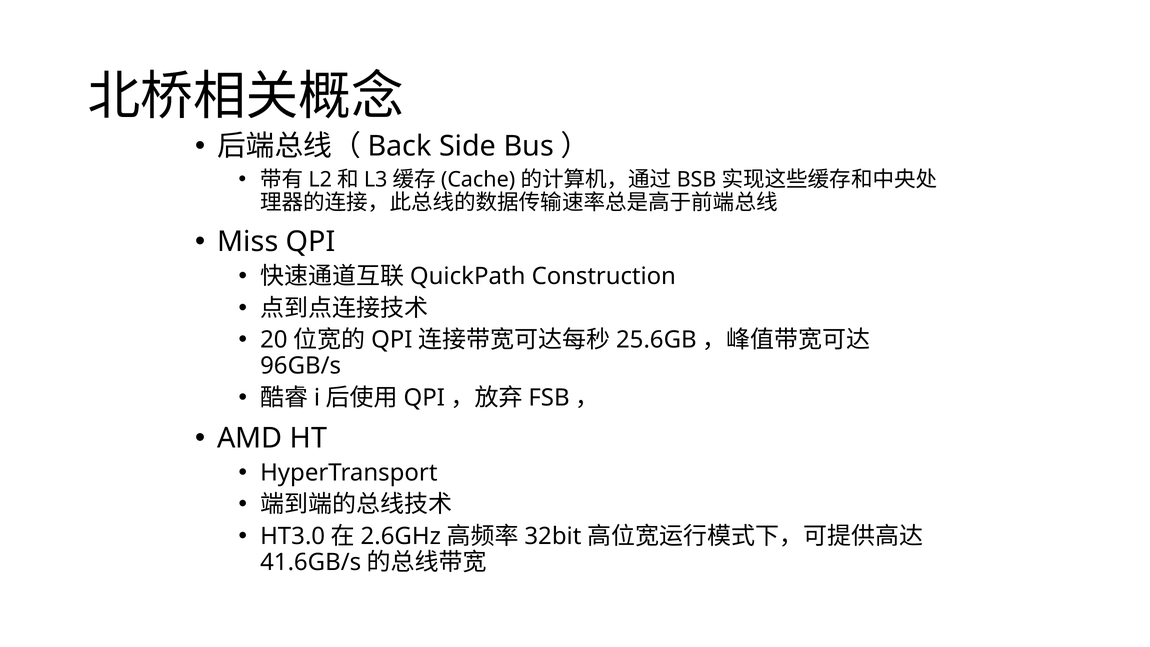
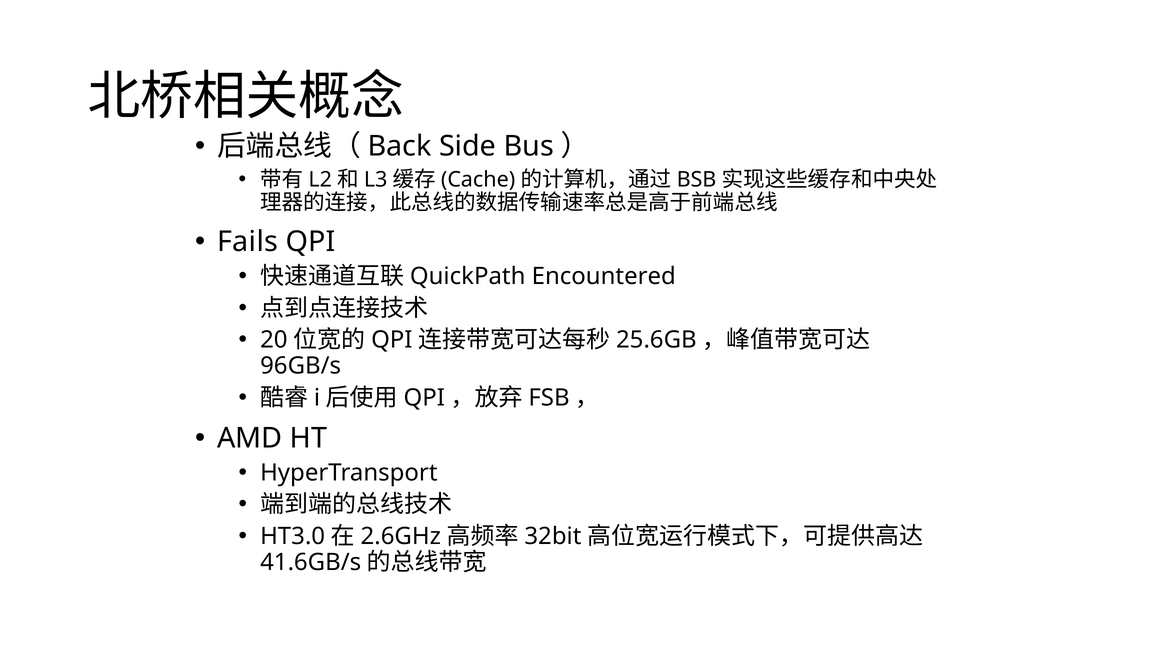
Miss: Miss -> Fails
Construction: Construction -> Encountered
